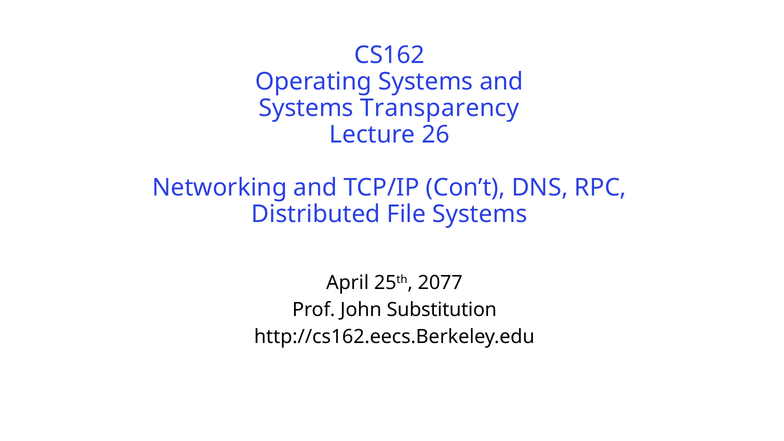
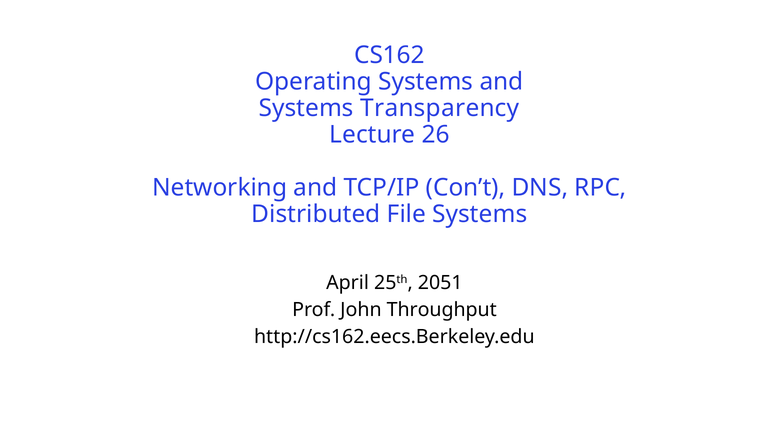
2077: 2077 -> 2051
Substitution: Substitution -> Throughput
